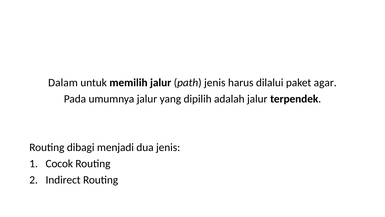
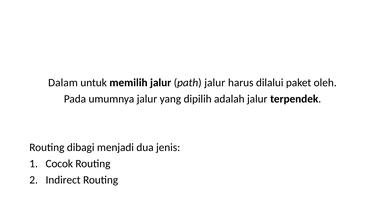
path jenis: jenis -> jalur
agar: agar -> oleh
